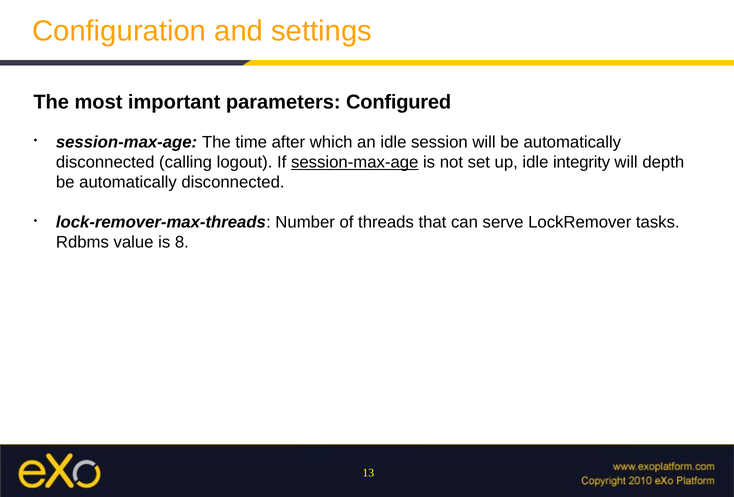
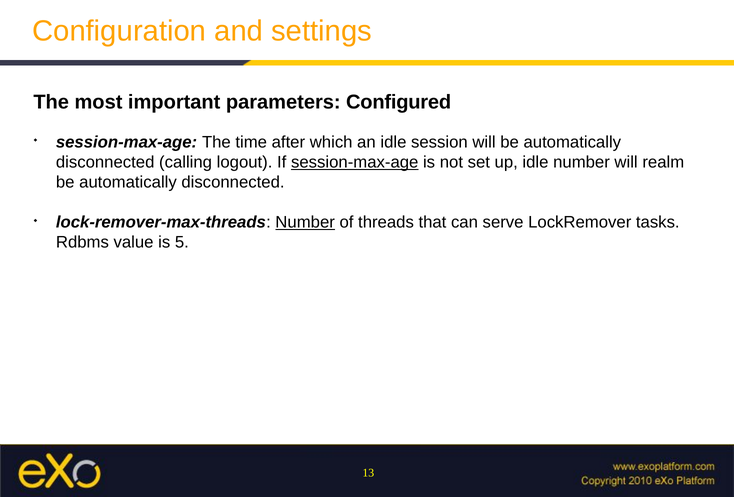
idle integrity: integrity -> number
depth: depth -> realm
Number at (305, 222) underline: none -> present
8: 8 -> 5
